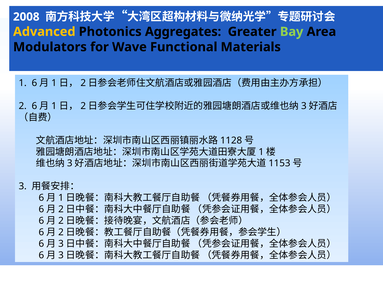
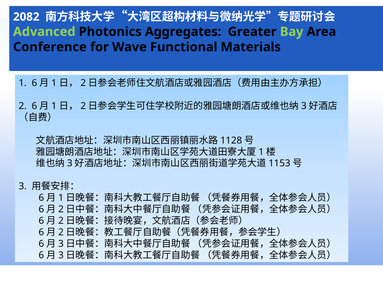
2008: 2008 -> 2082
Advanced colour: yellow -> light green
Modulators: Modulators -> Conference
